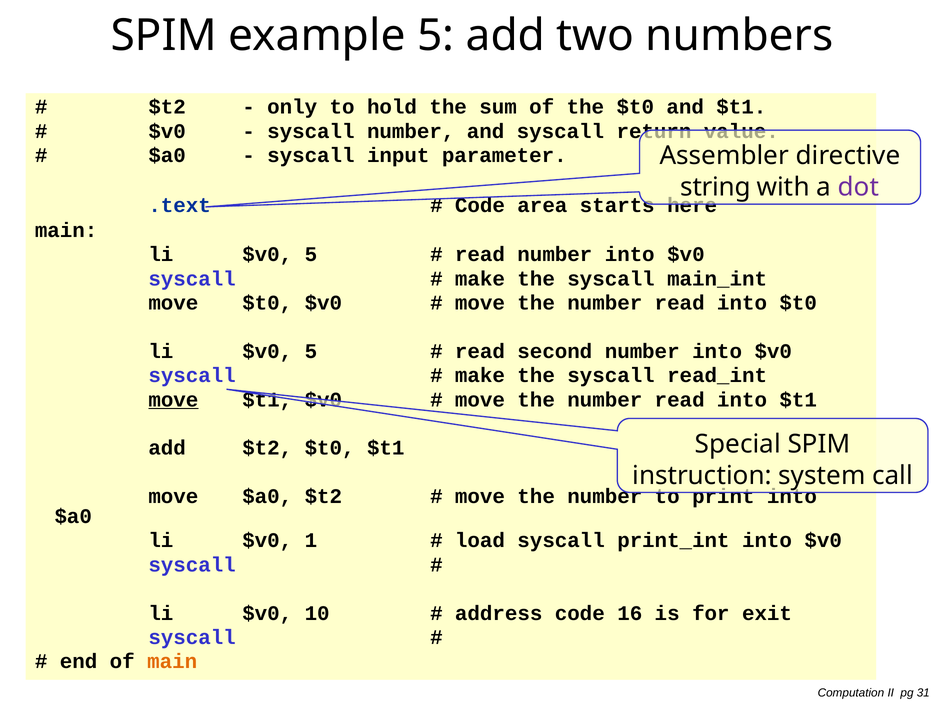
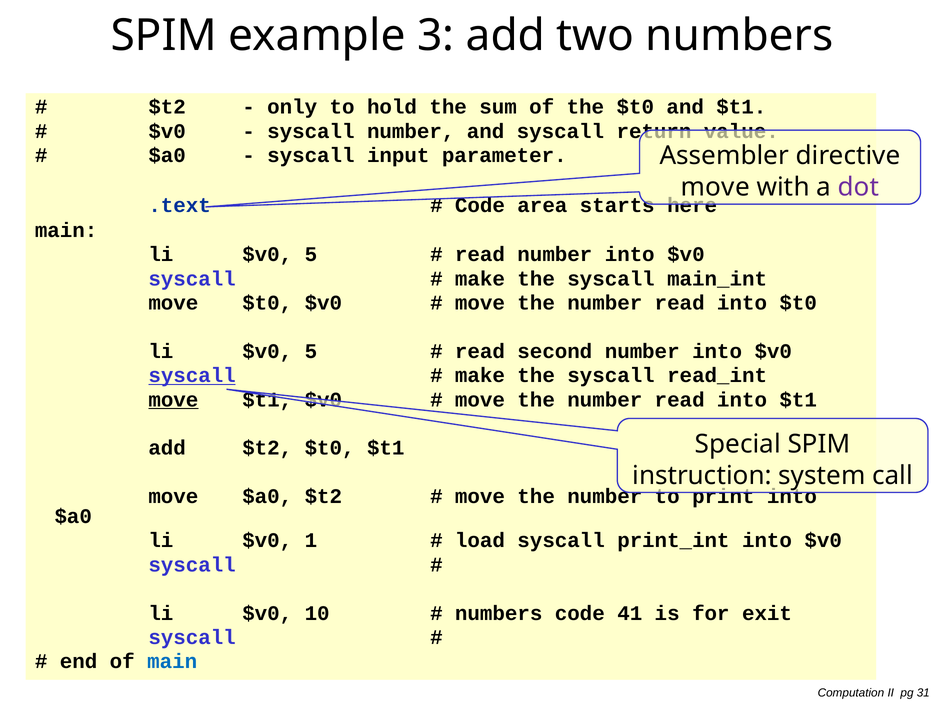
example 5: 5 -> 3
string at (716, 187): string -> move
syscall at (192, 376) underline: none -> present
address at (499, 613): address -> numbers
16: 16 -> 41
main at (172, 662) colour: orange -> blue
